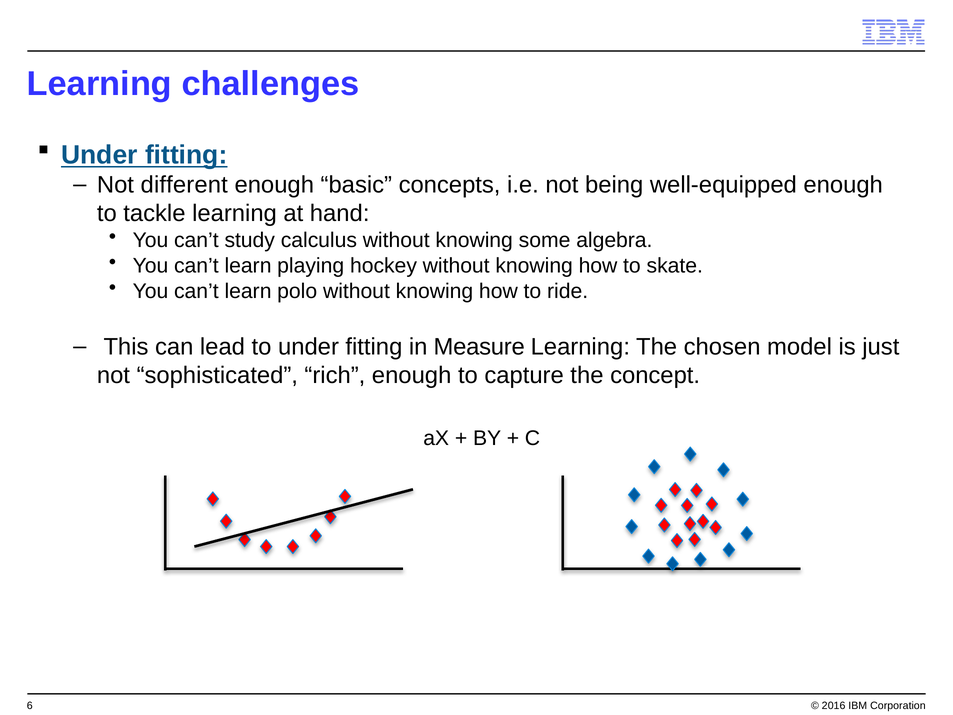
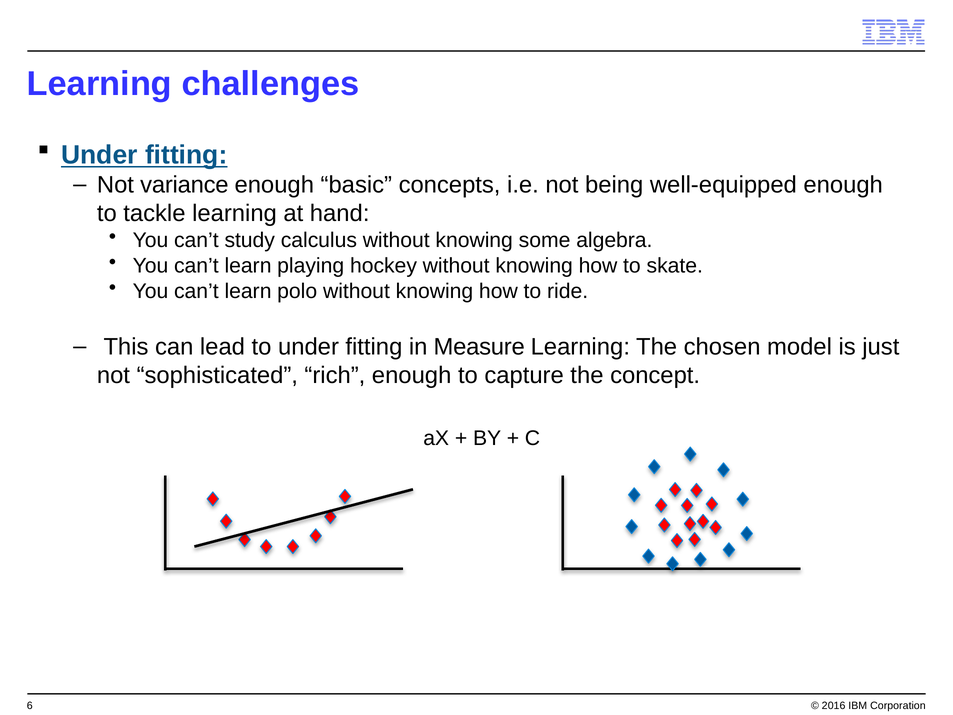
different: different -> variance
